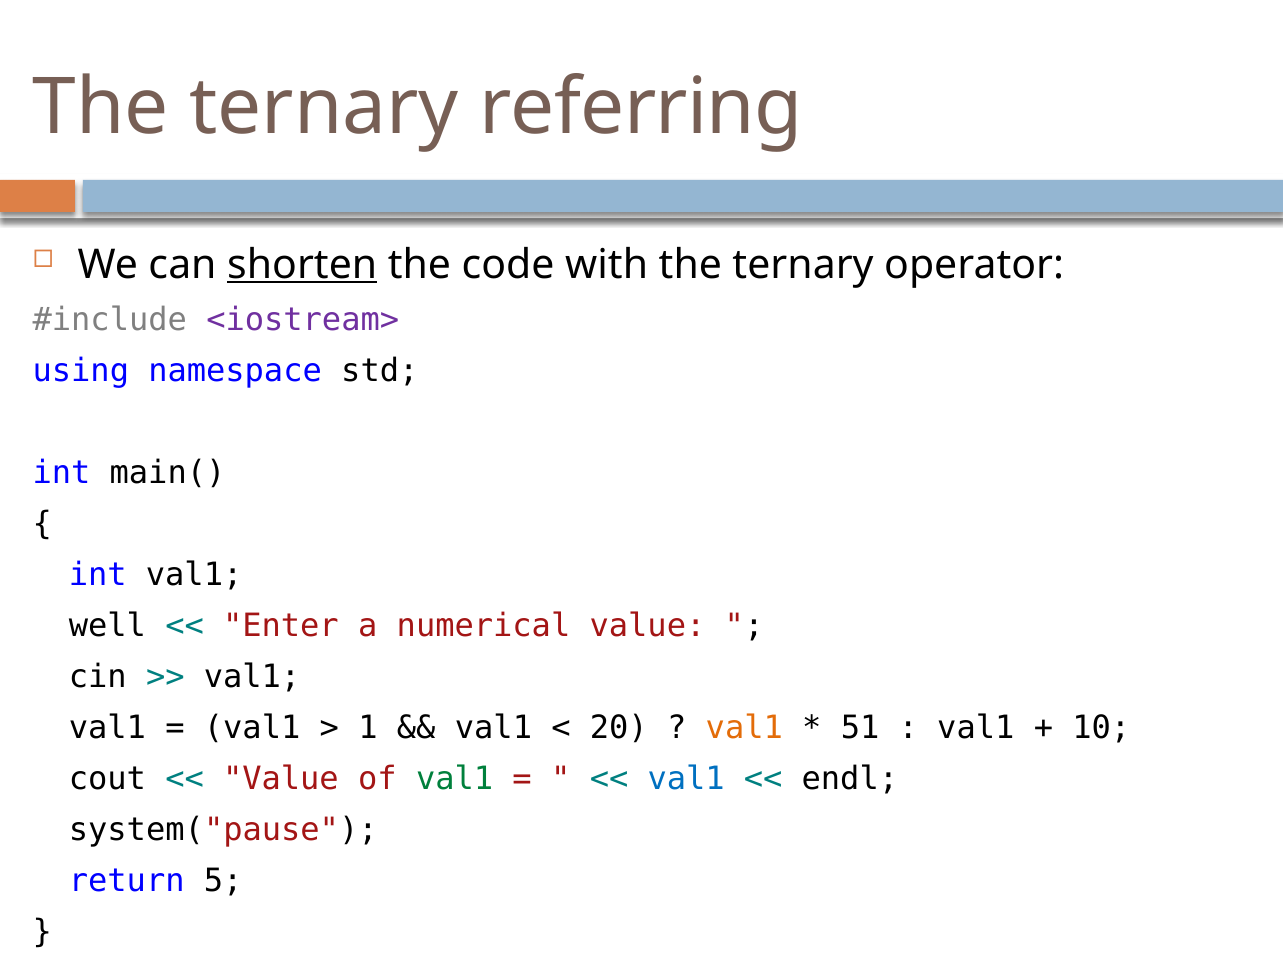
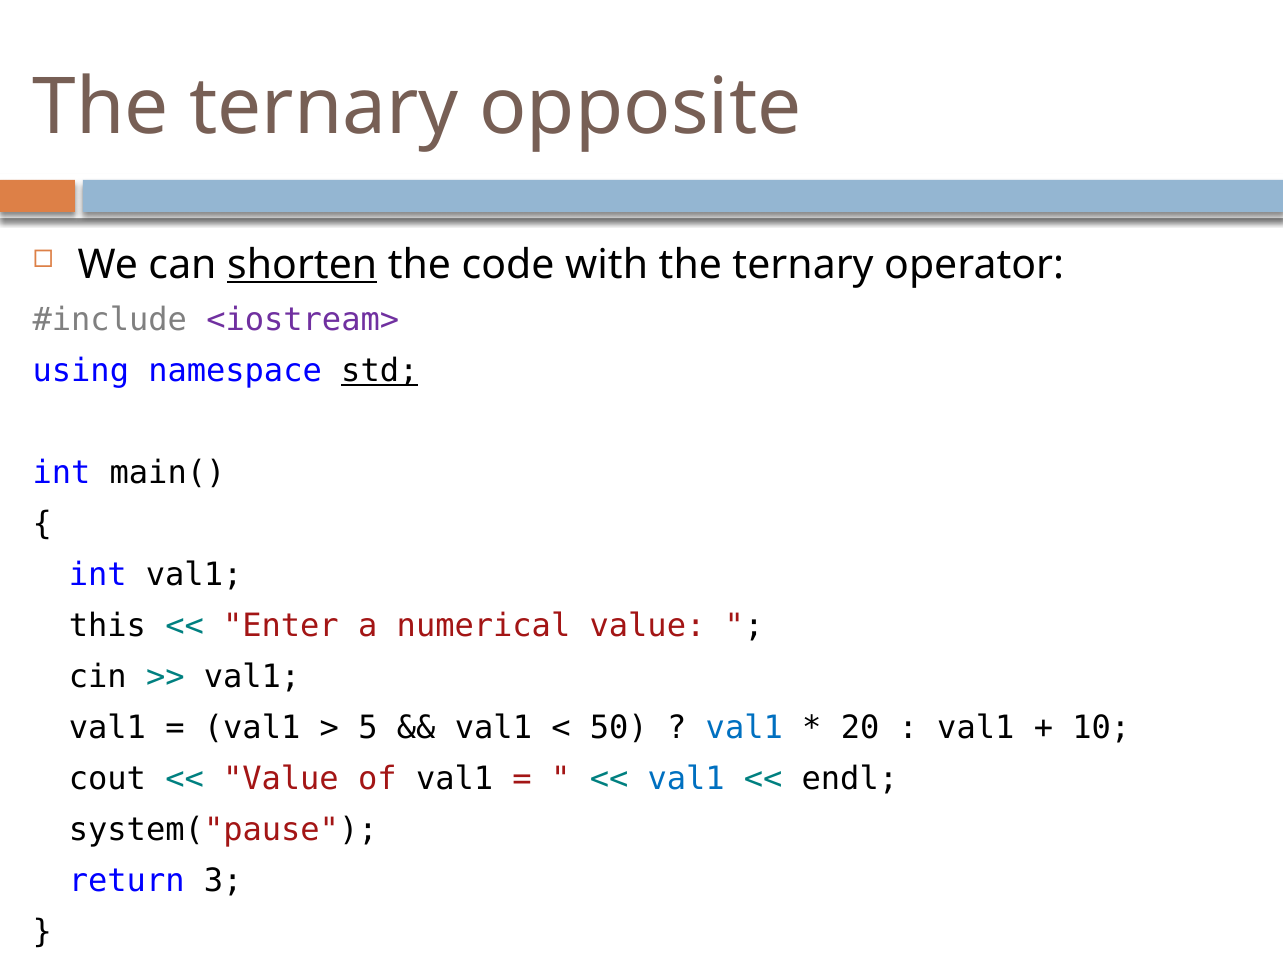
referring: referring -> opposite
std underline: none -> present
well: well -> this
1: 1 -> 5
20: 20 -> 50
val1 at (744, 728) colour: orange -> blue
51: 51 -> 20
val1 at (455, 779) colour: green -> black
5: 5 -> 3
